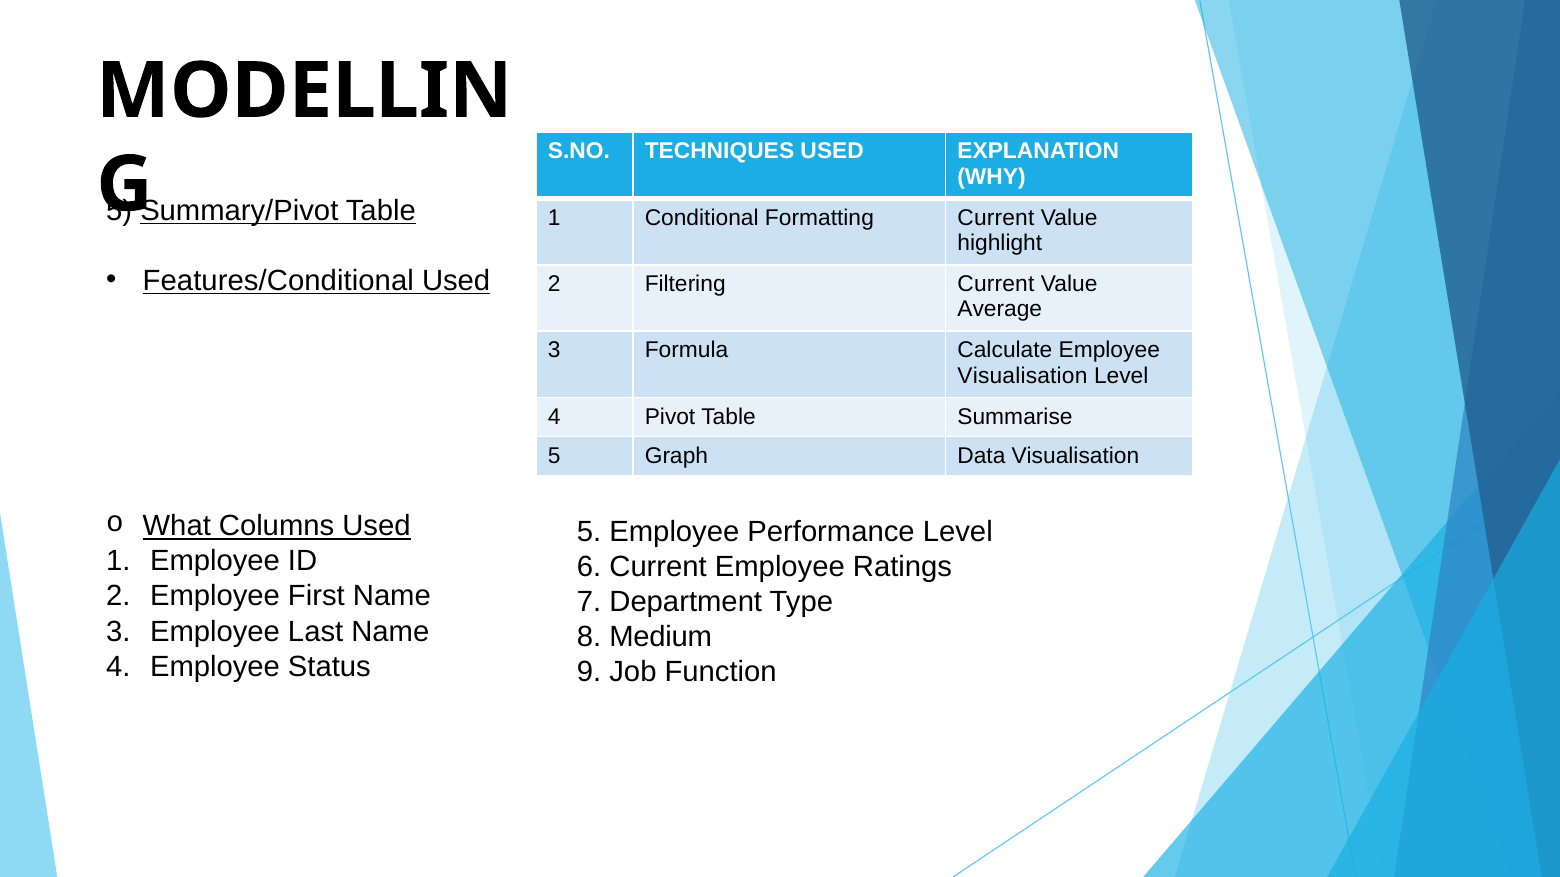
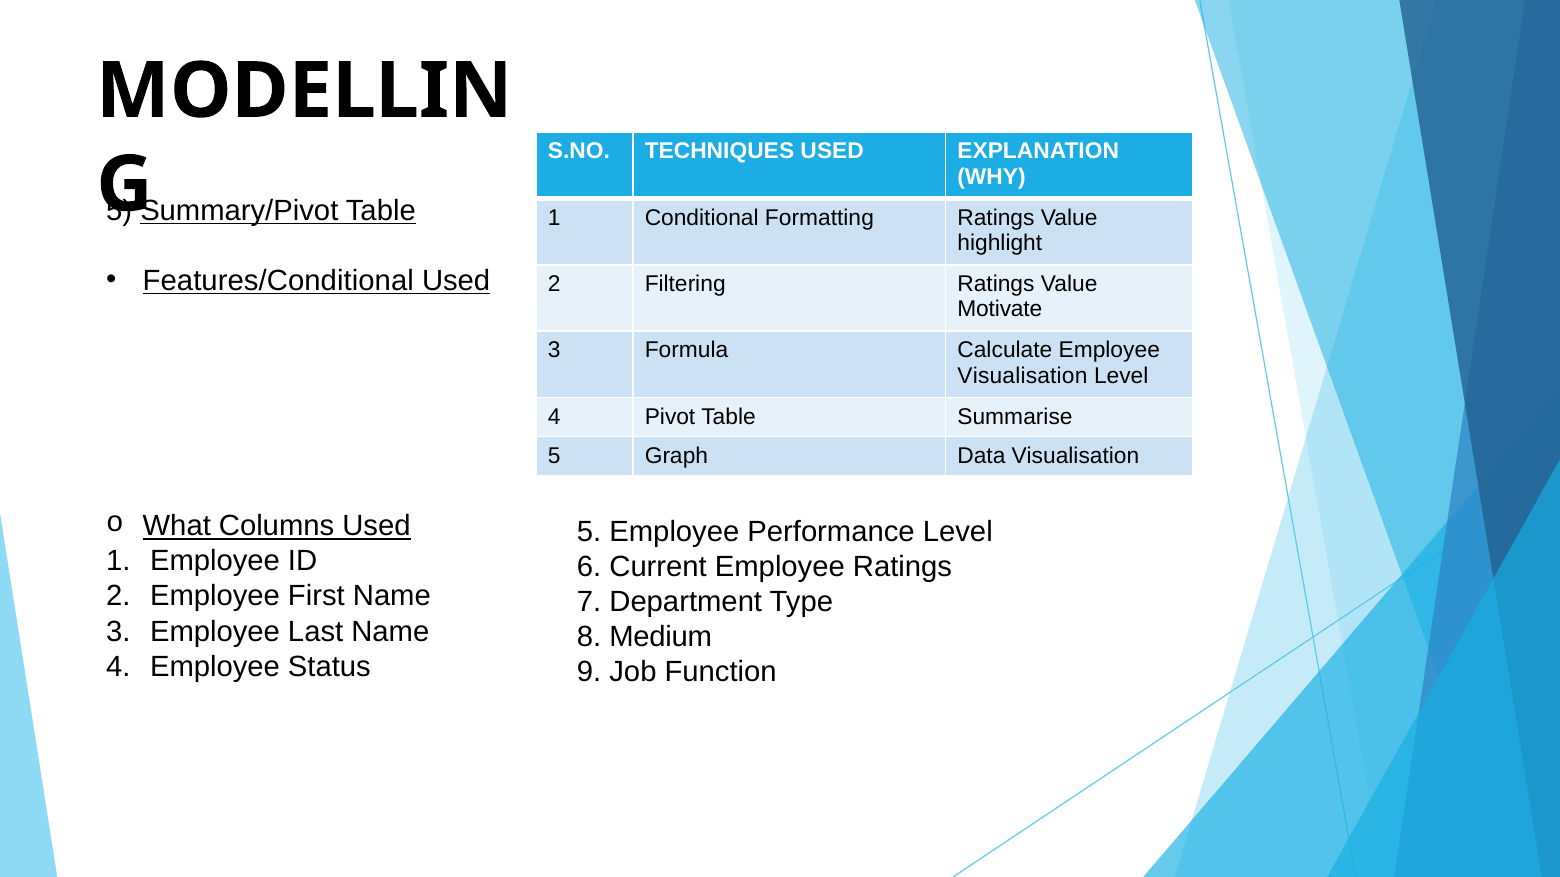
Formatting Current: Current -> Ratings
Filtering Current: Current -> Ratings
Average: Average -> Motivate
